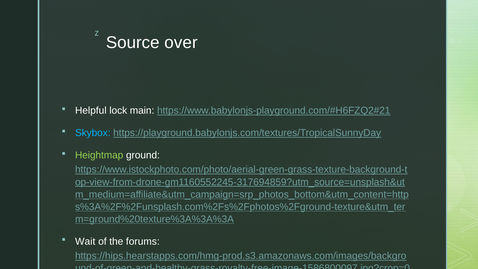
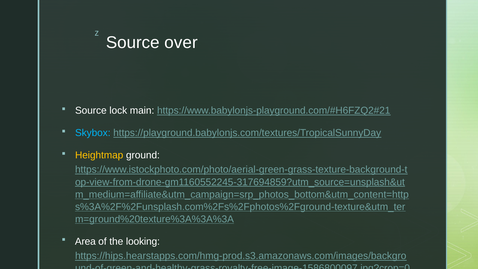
Helpful at (91, 111): Helpful -> Source
Heightmap colour: light green -> yellow
Wait: Wait -> Area
forums: forums -> looking
